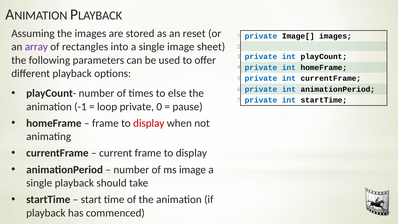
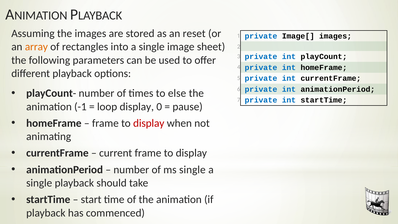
array colour: purple -> orange
loop private: private -> display
ms image: image -> single
